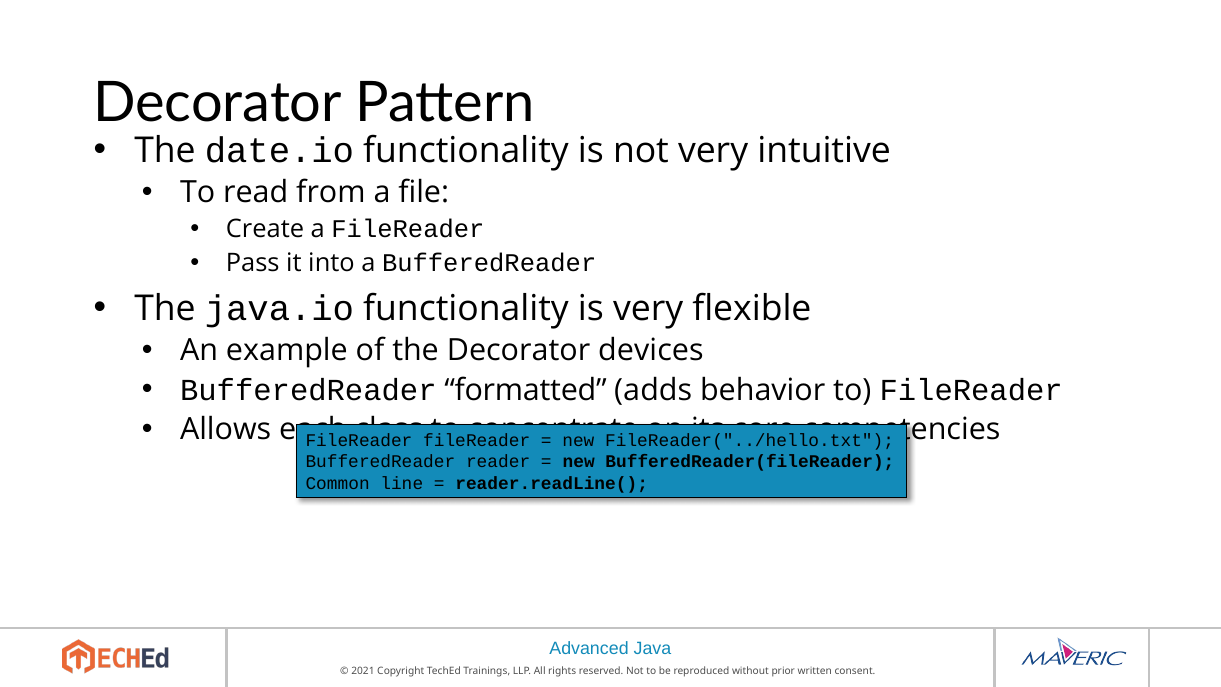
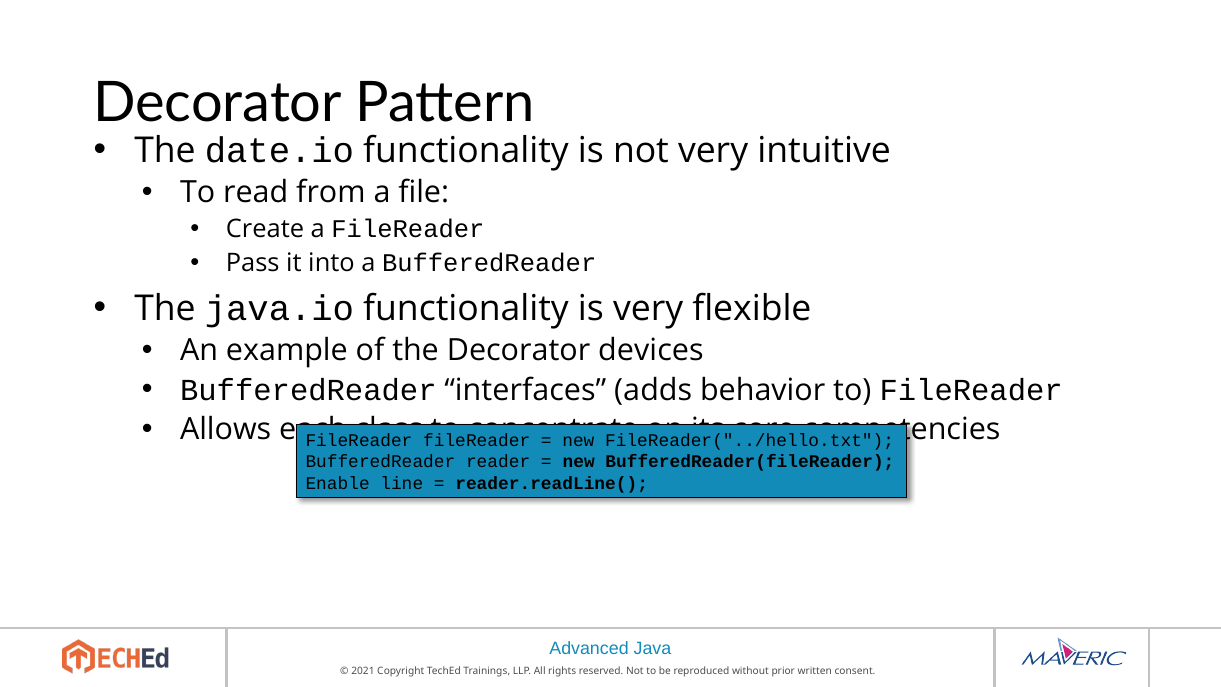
formatted: formatted -> interfaces
Common: Common -> Enable
